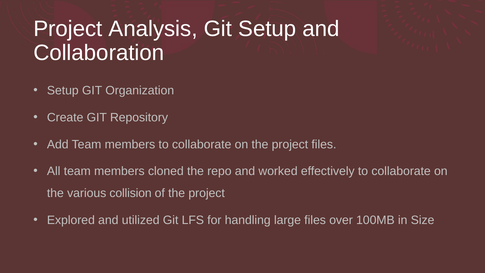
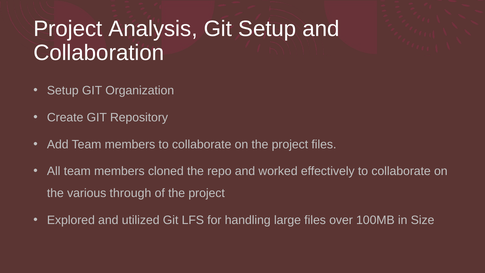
collision: collision -> through
